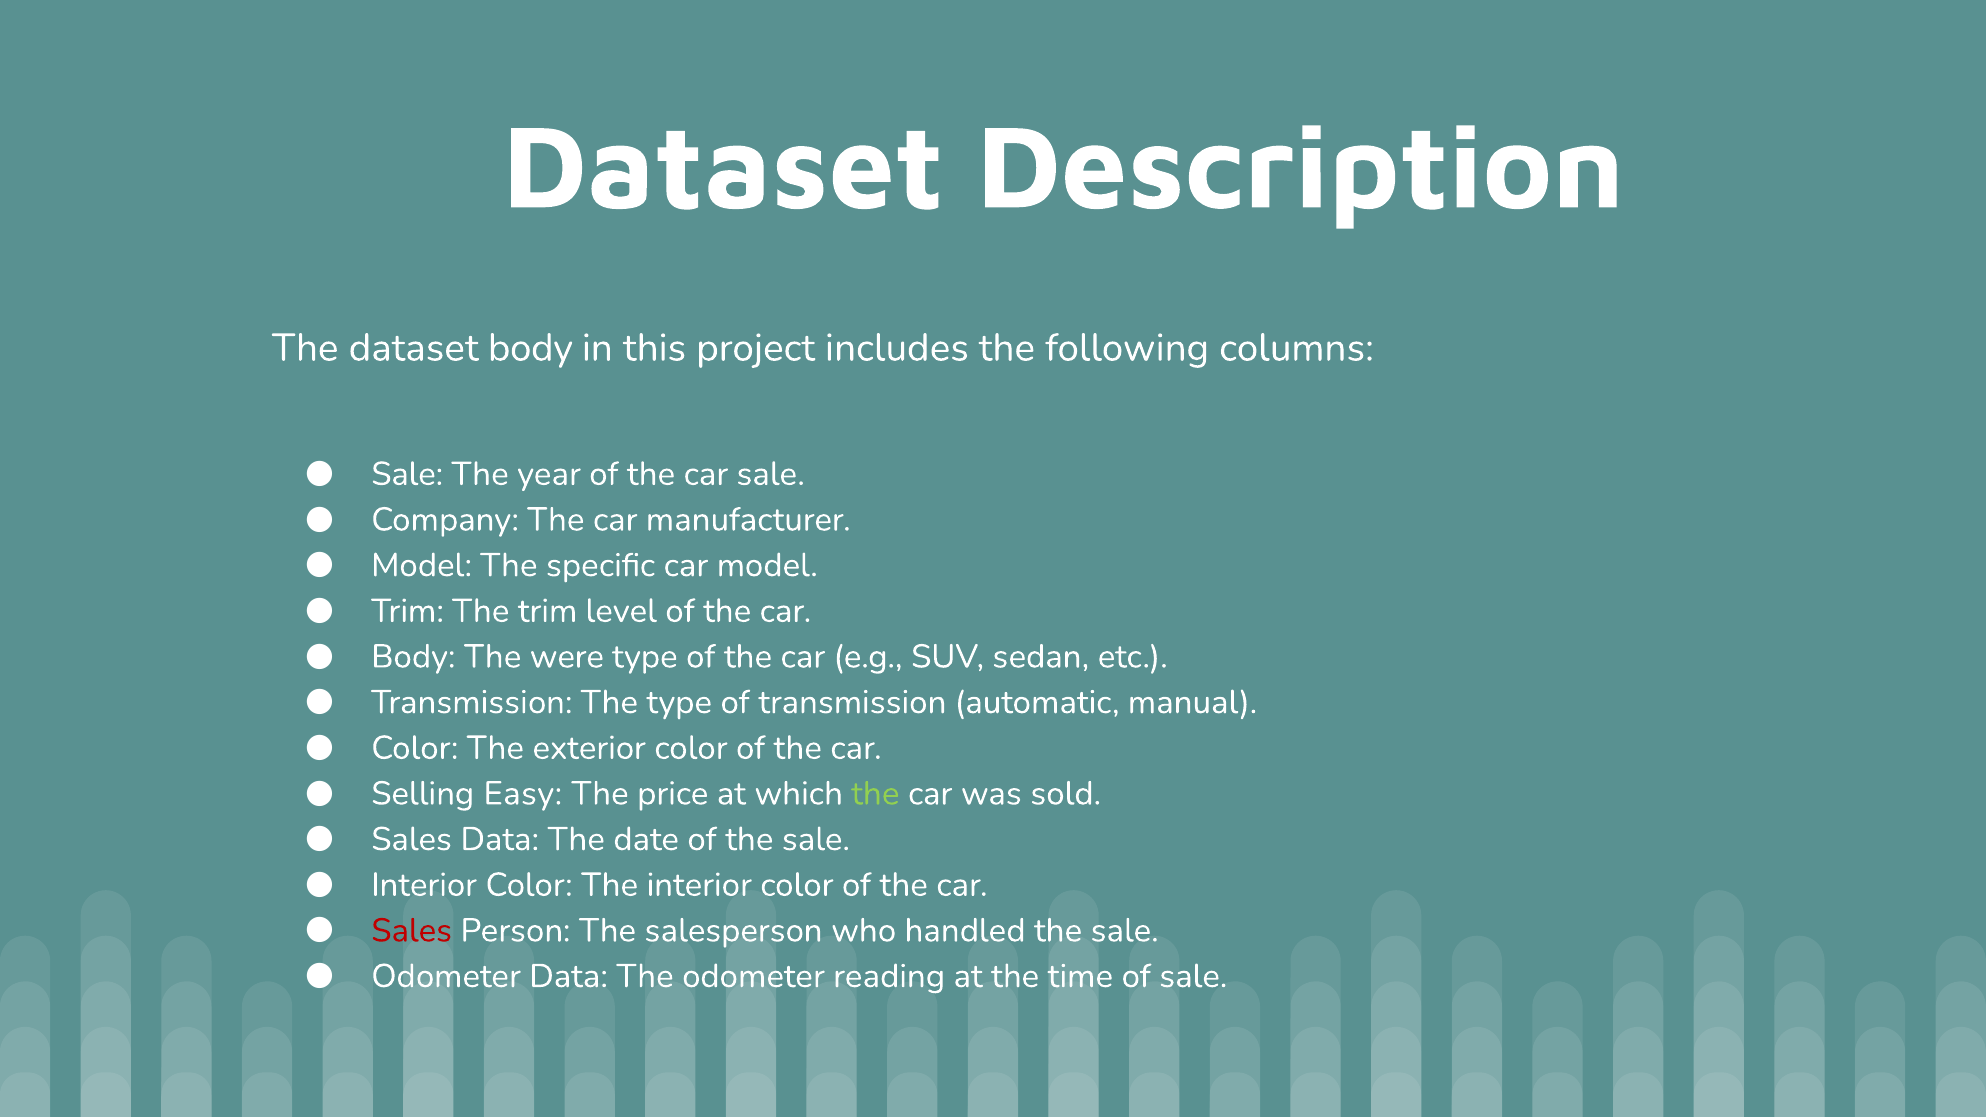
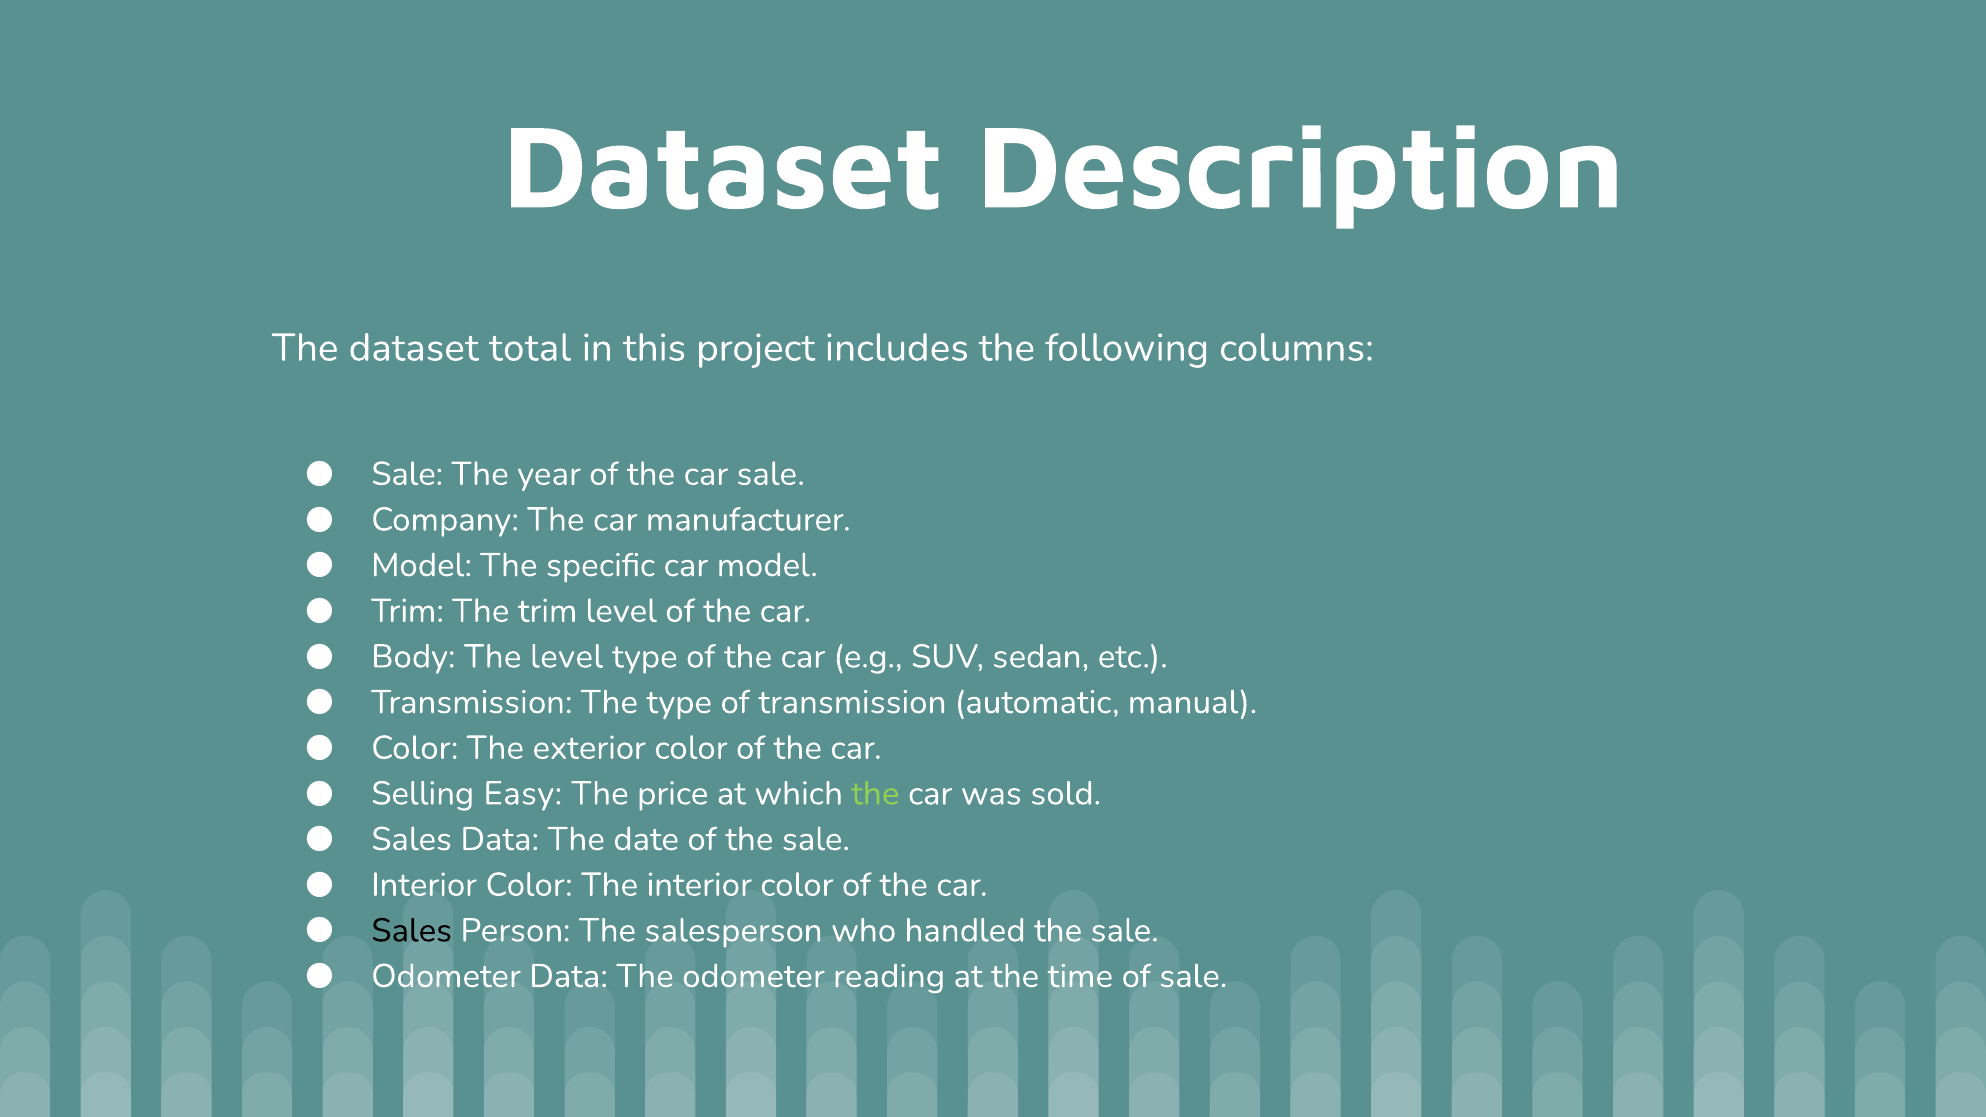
dataset body: body -> total
The were: were -> level
Sales at (412, 931) colour: red -> black
